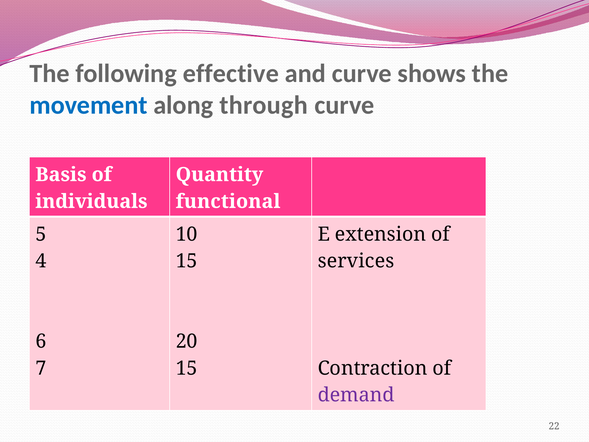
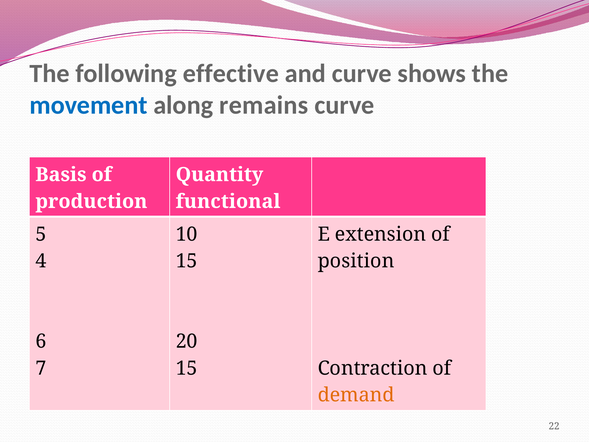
through: through -> remains
individuals: individuals -> production
services: services -> position
demand colour: purple -> orange
